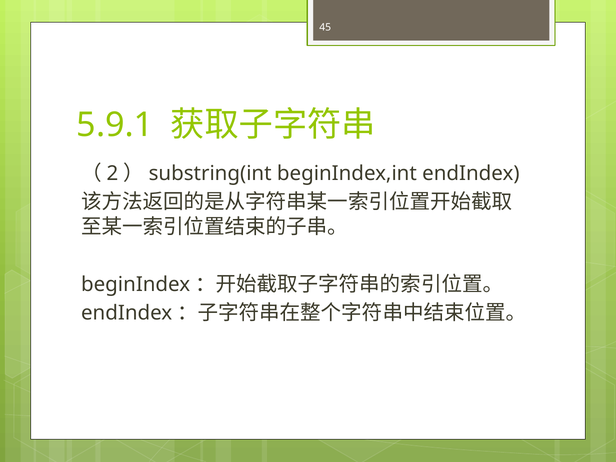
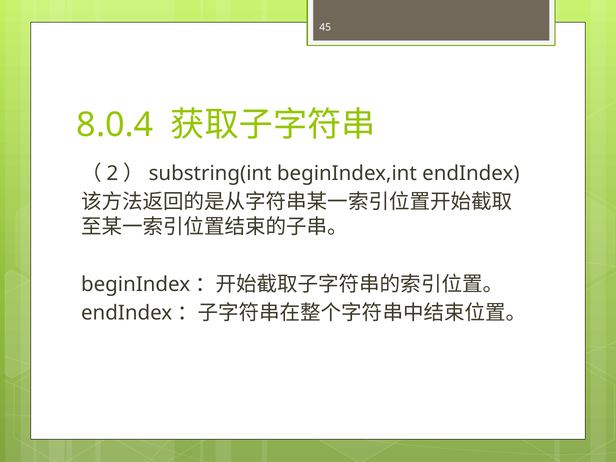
5.9.1: 5.9.1 -> 8.0.4
